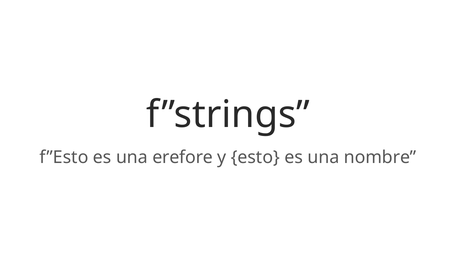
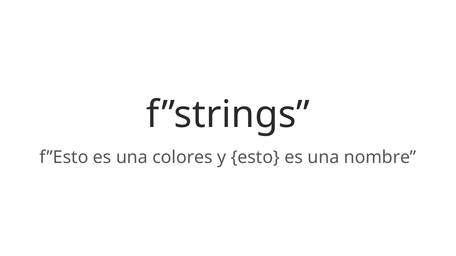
erefore: erefore -> colores
